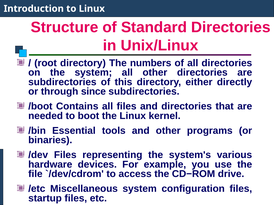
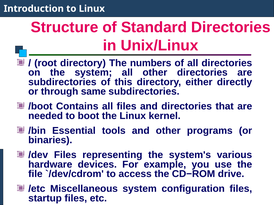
since: since -> same
